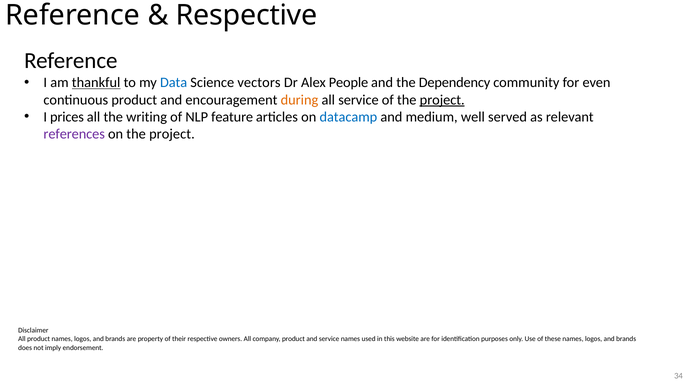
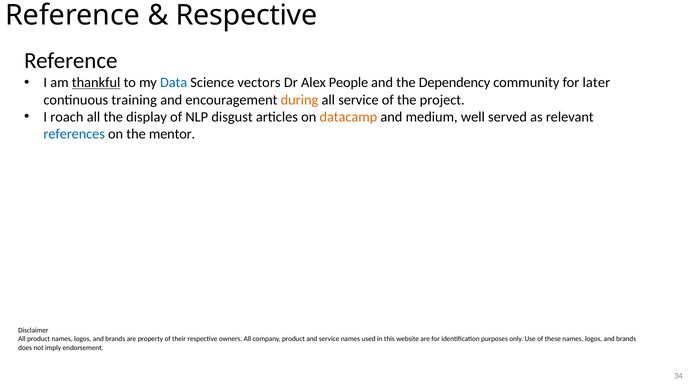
even: even -> later
continuous product: product -> training
project at (442, 100) underline: present -> none
prices: prices -> roach
writing: writing -> display
feature: feature -> disgust
datacamp colour: blue -> orange
references colour: purple -> blue
on the project: project -> mentor
